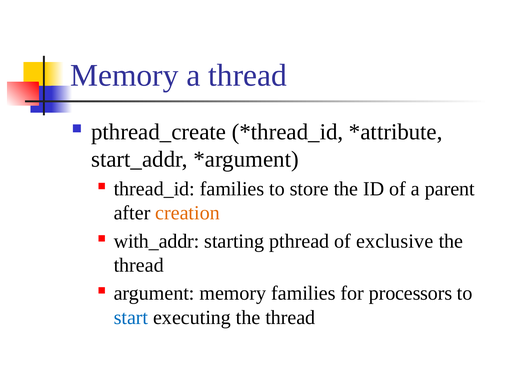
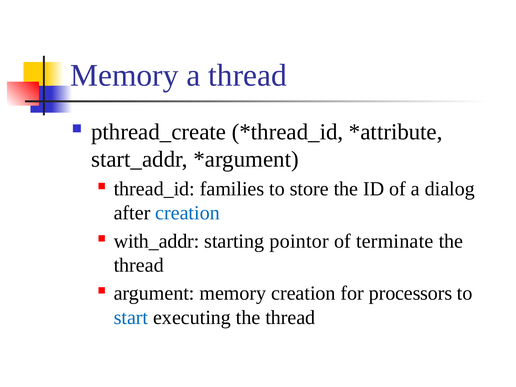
parent: parent -> dialog
creation at (188, 213) colour: orange -> blue
pthread: pthread -> pointor
exclusive: exclusive -> terminate
memory families: families -> creation
